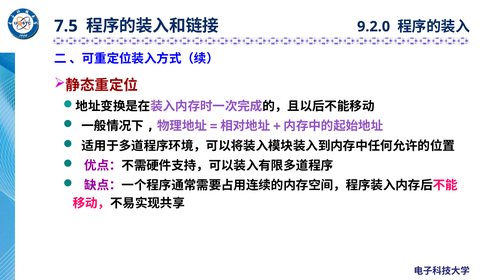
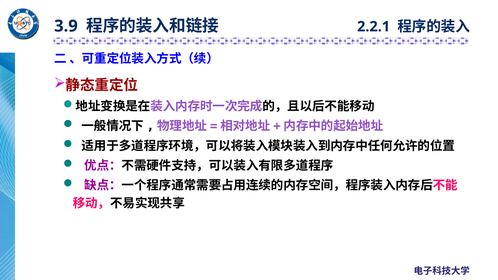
7.5: 7.5 -> 3.9
9.2.0: 9.2.0 -> 2.2.1
